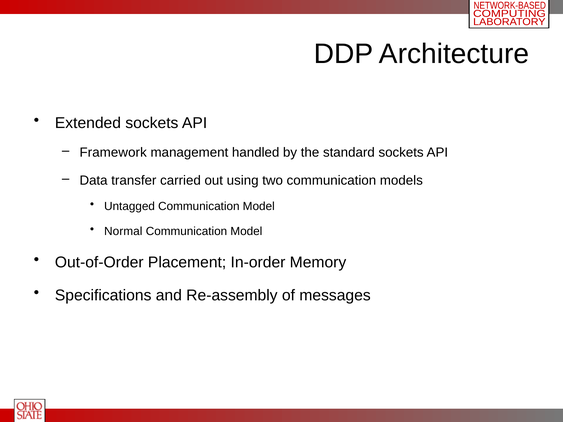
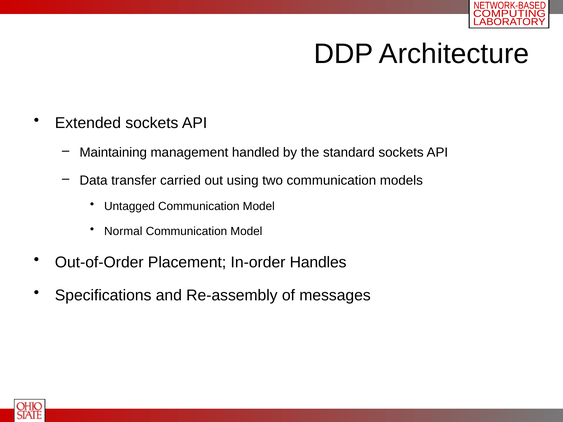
Framework: Framework -> Maintaining
Memory: Memory -> Handles
